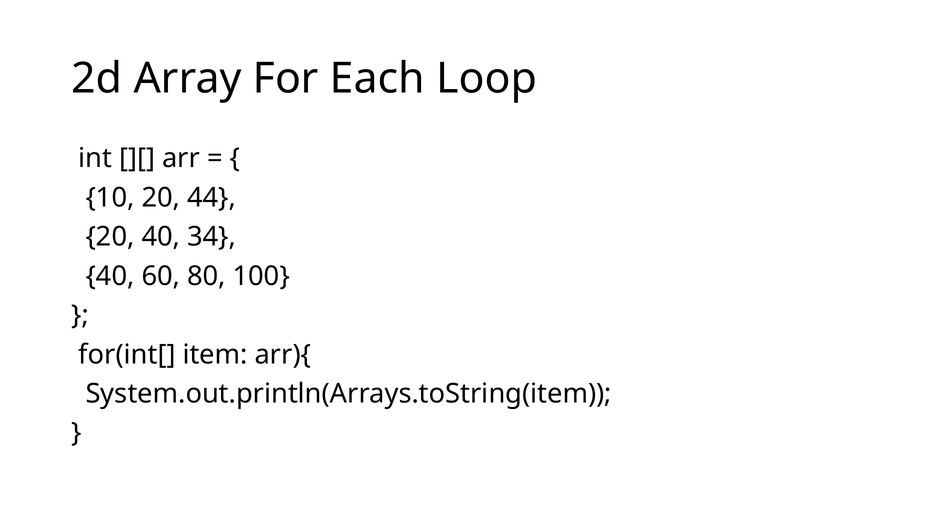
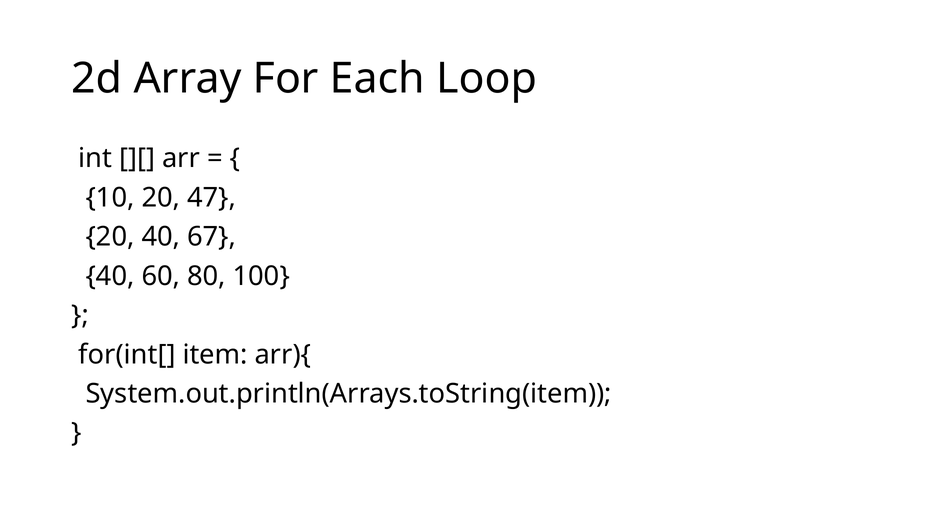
44: 44 -> 47
34: 34 -> 67
